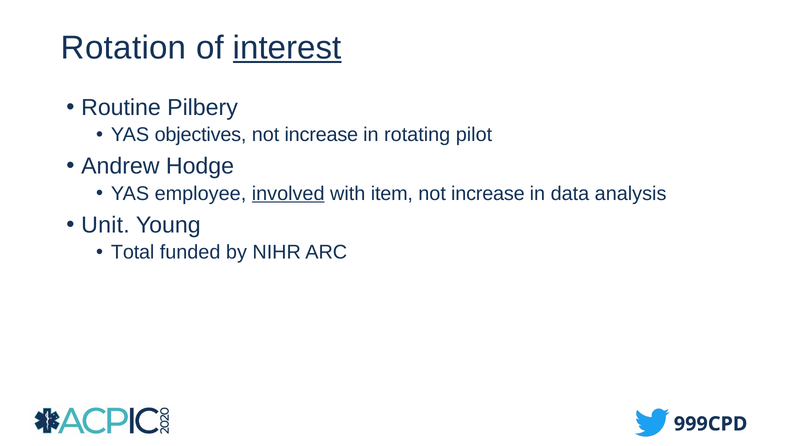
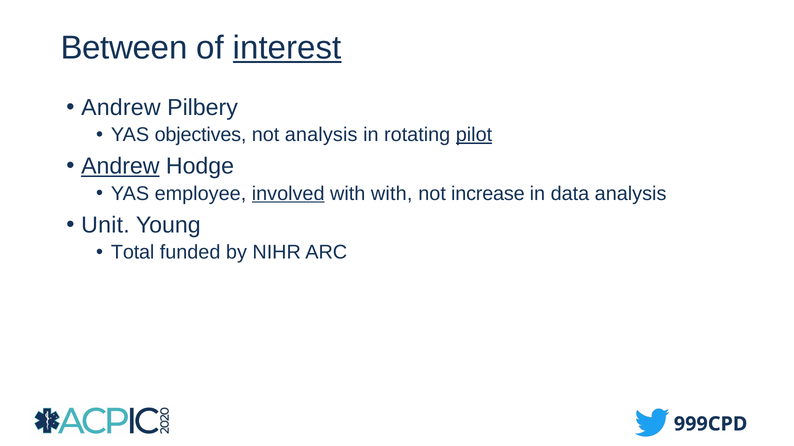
Rotation: Rotation -> Between
Routine at (121, 108): Routine -> Andrew
increase at (321, 135): increase -> analysis
pilot underline: none -> present
Andrew at (120, 166) underline: none -> present
with item: item -> with
